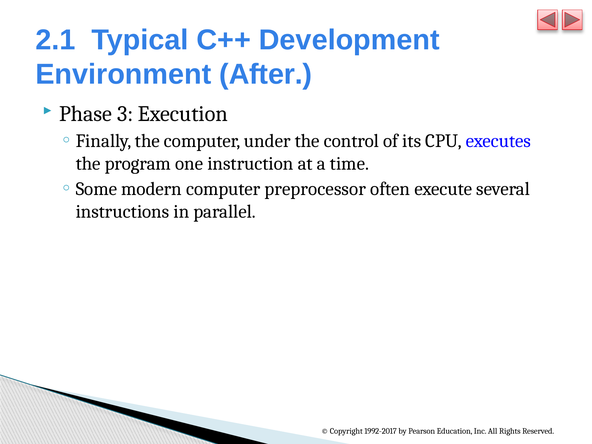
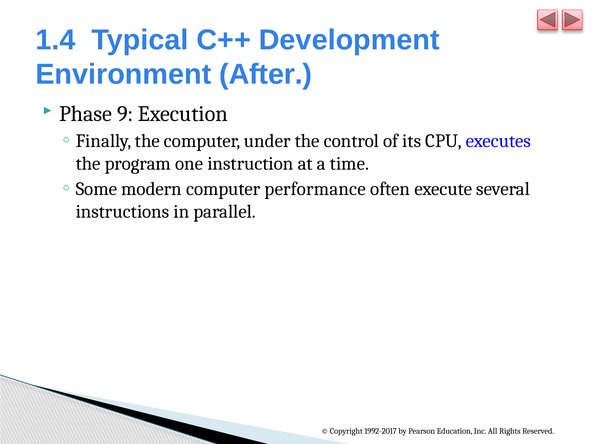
2.1: 2.1 -> 1.4
3: 3 -> 9
preprocessor: preprocessor -> performance
